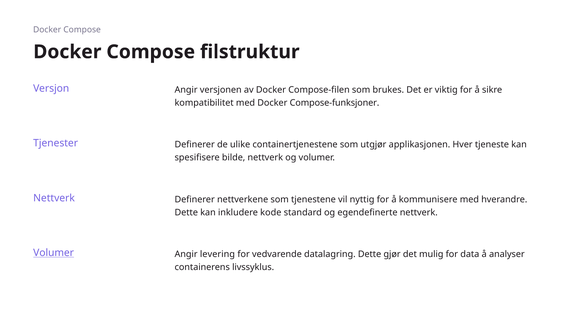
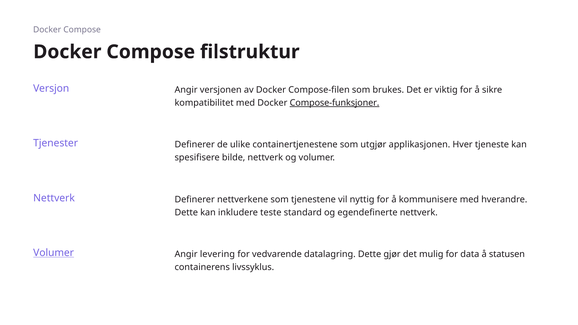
Compose-funksjoner underline: none -> present
kode: kode -> teste
analyser: analyser -> statusen
